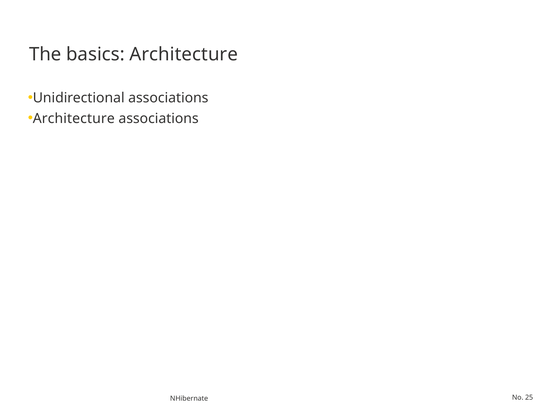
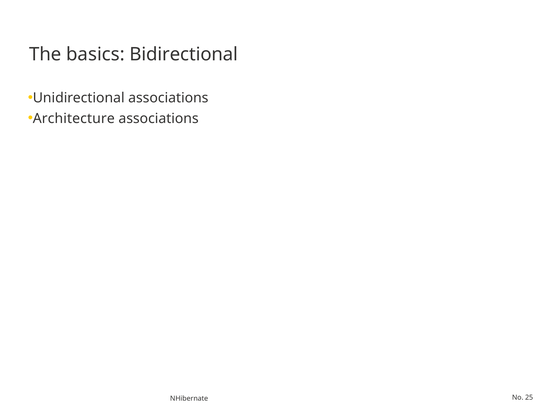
basics Architecture: Architecture -> Bidirectional
